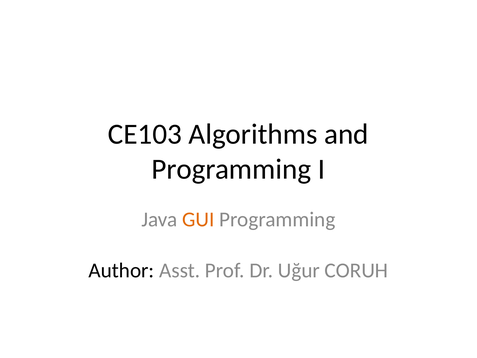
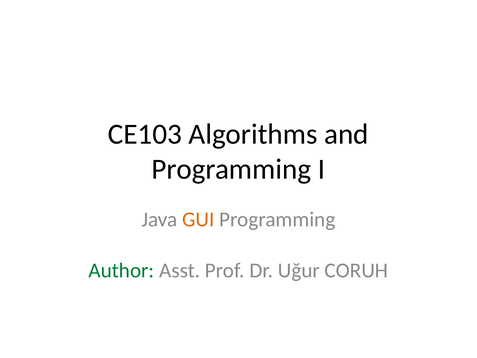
Author colour: black -> green
